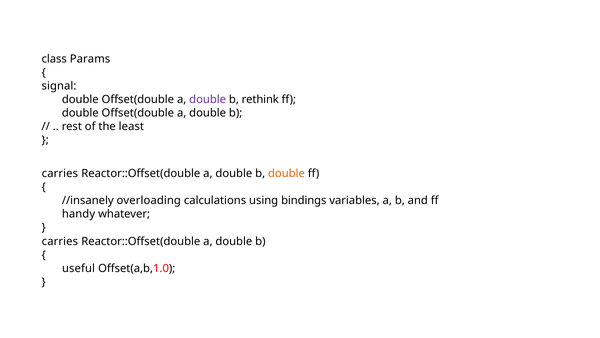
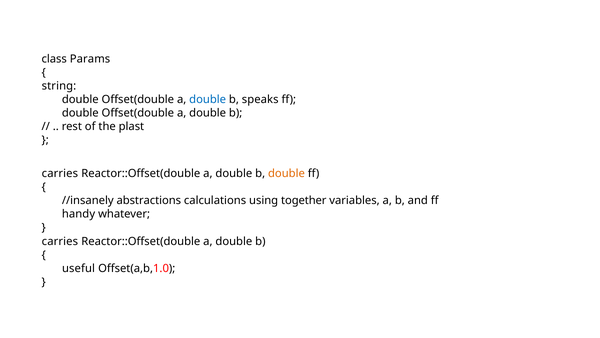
signal: signal -> string
double at (208, 100) colour: purple -> blue
rethink: rethink -> speaks
least: least -> plast
overloading: overloading -> abstractions
bindings: bindings -> together
